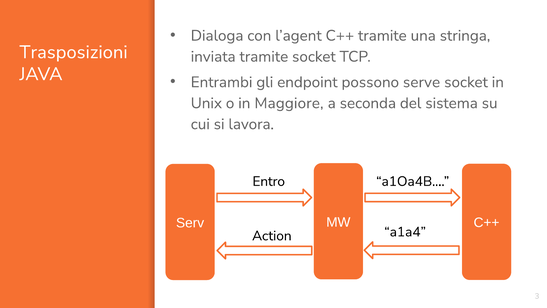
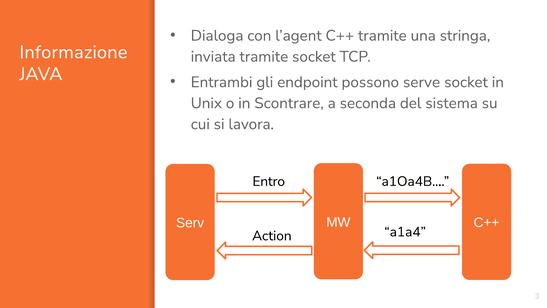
Trasposizioni: Trasposizioni -> Informazione
Maggiore: Maggiore -> Scontrare
